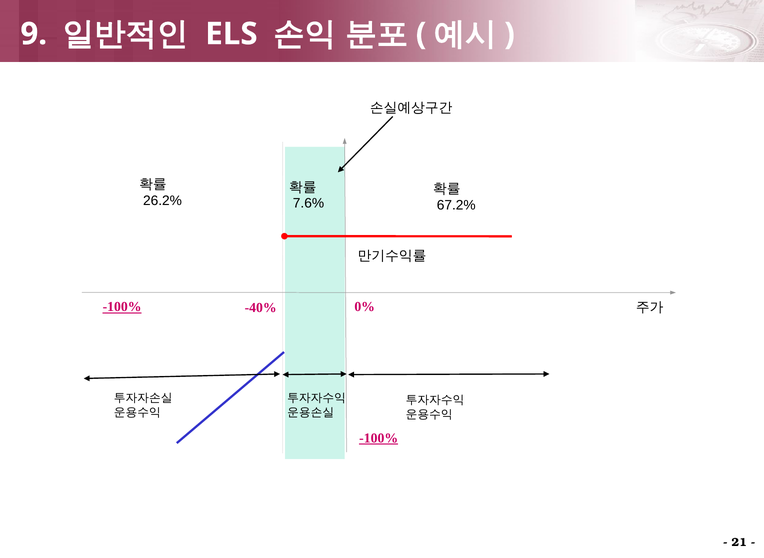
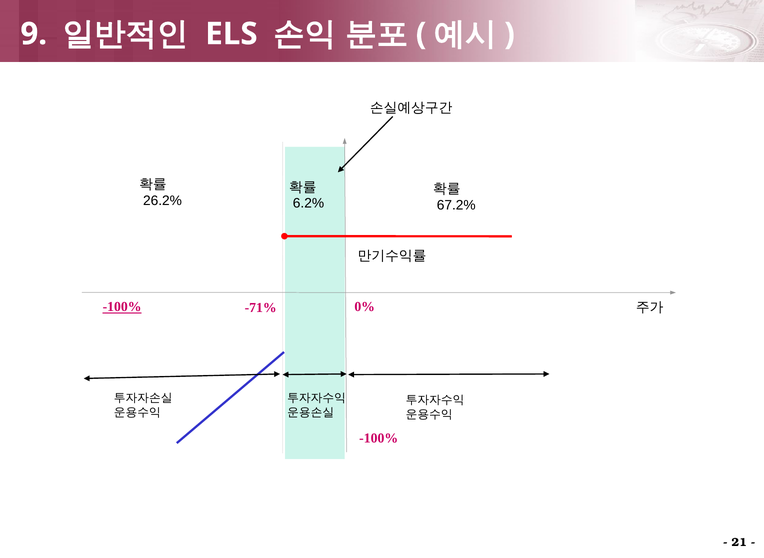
7.6%: 7.6% -> 6.2%
-40%: -40% -> -71%
-100% at (379, 438) underline: present -> none
